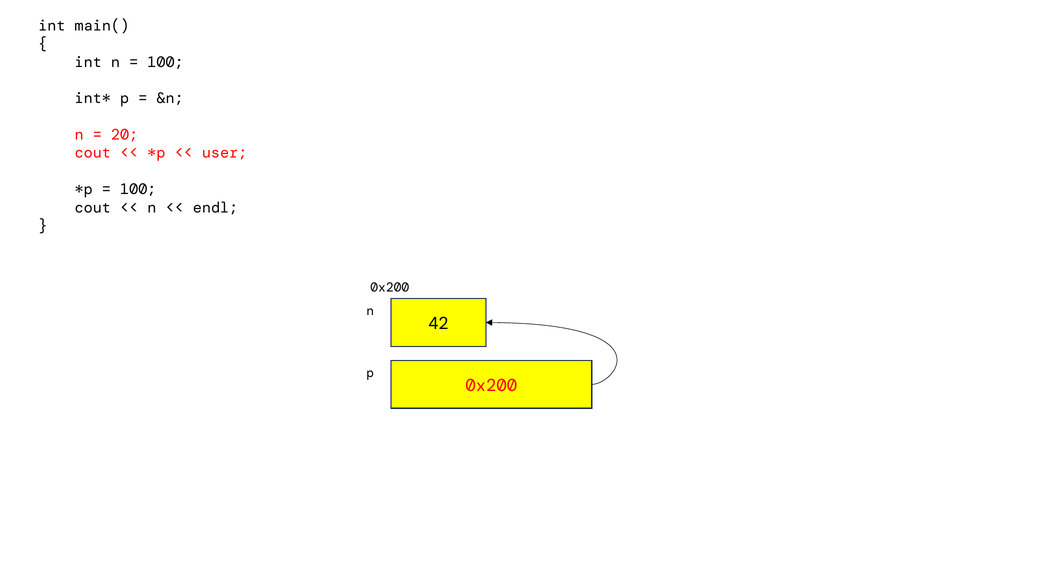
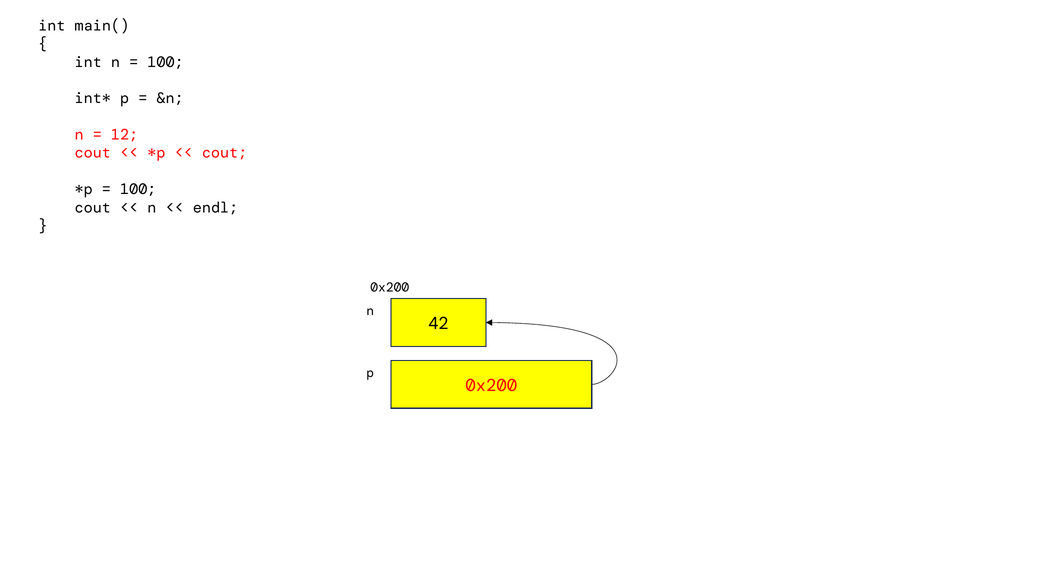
20: 20 -> 12
user at (225, 153): user -> cout
